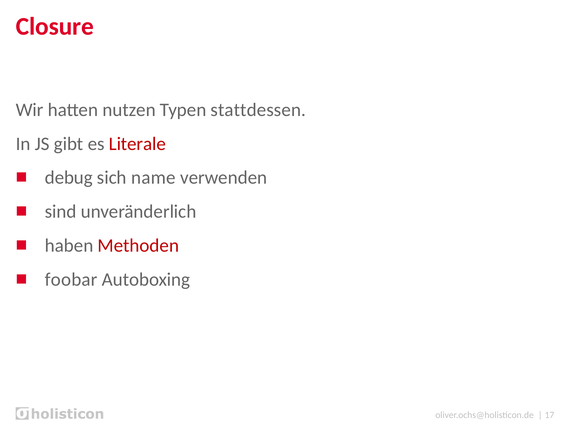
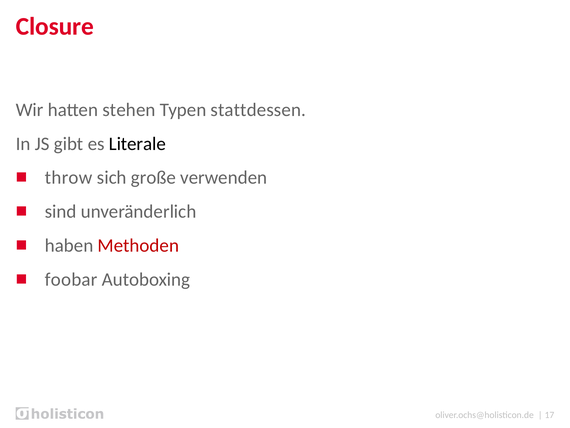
nutzen: nutzen -> stehen
Literale colour: red -> black
debug: debug -> throw
name: name -> große
